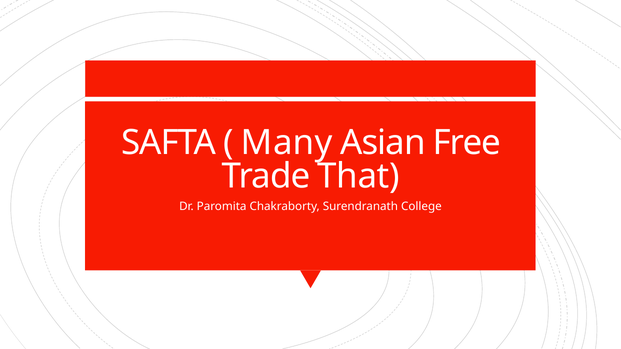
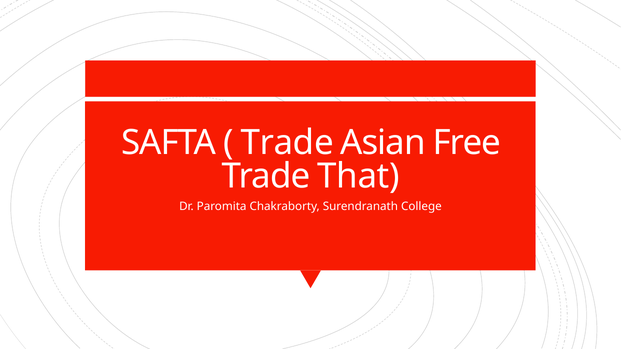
Many at (287, 143): Many -> Trade
